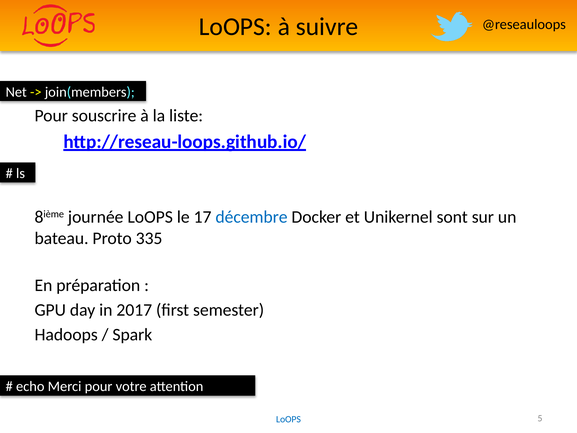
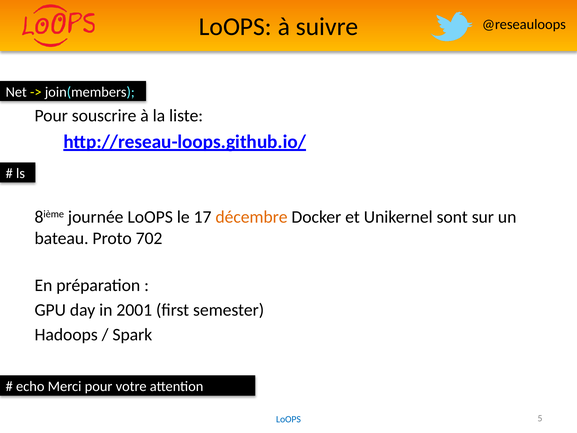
décembre colour: blue -> orange
335: 335 -> 702
2017: 2017 -> 2001
